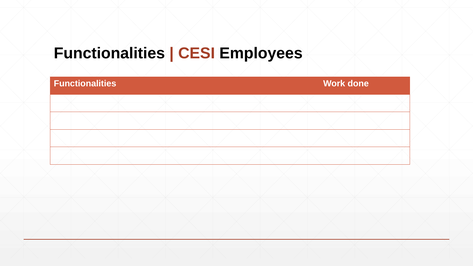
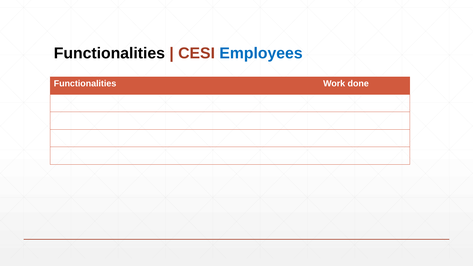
Employees colour: black -> blue
